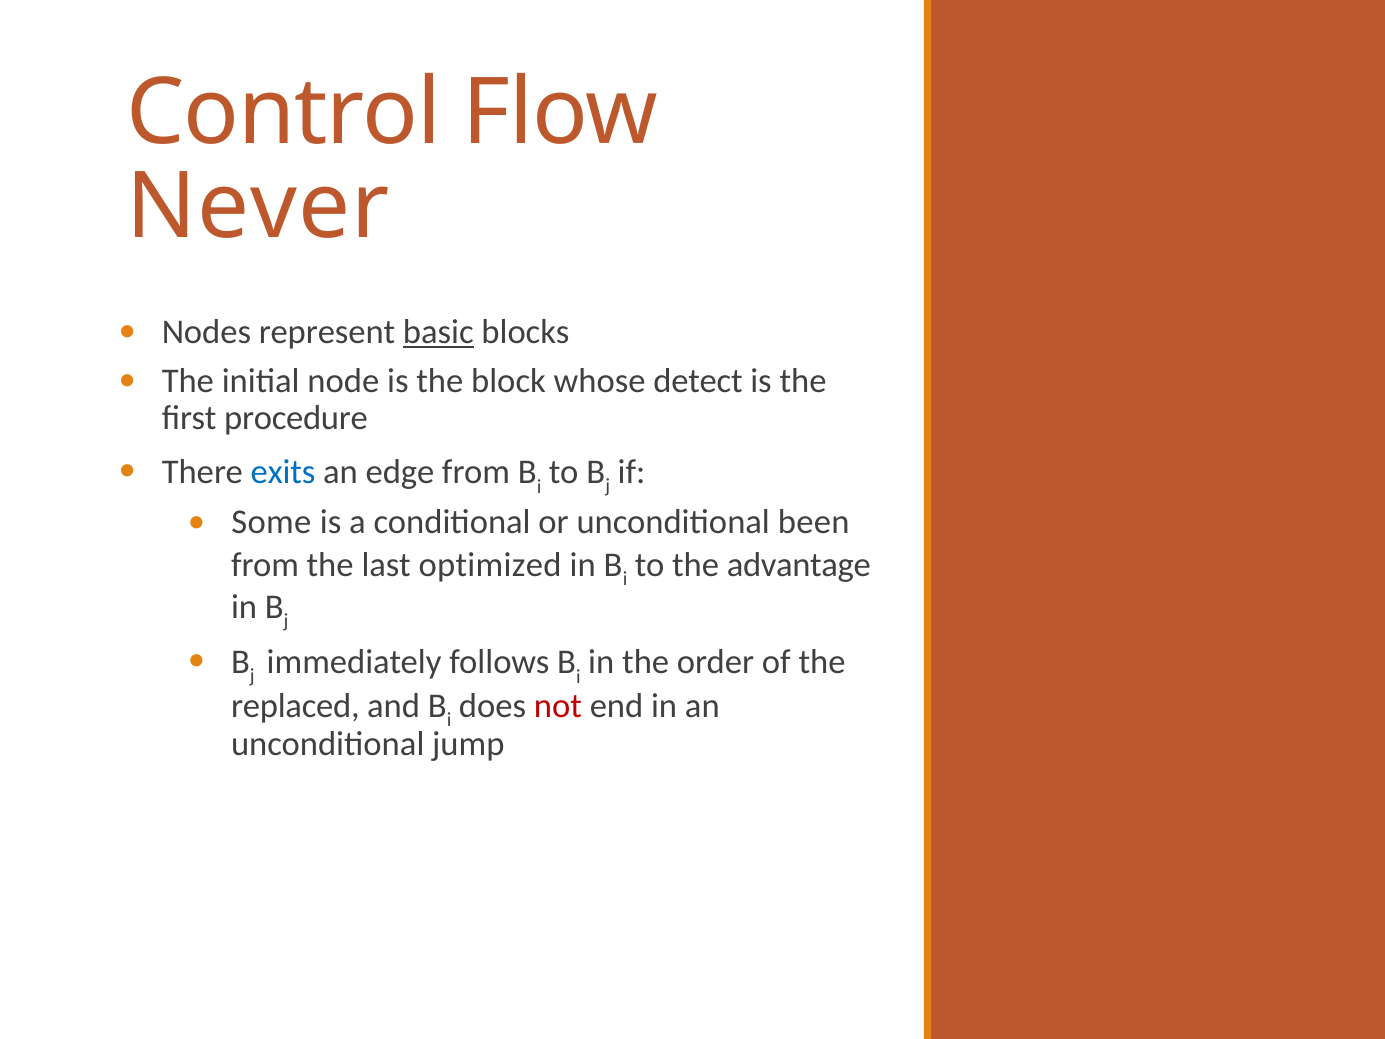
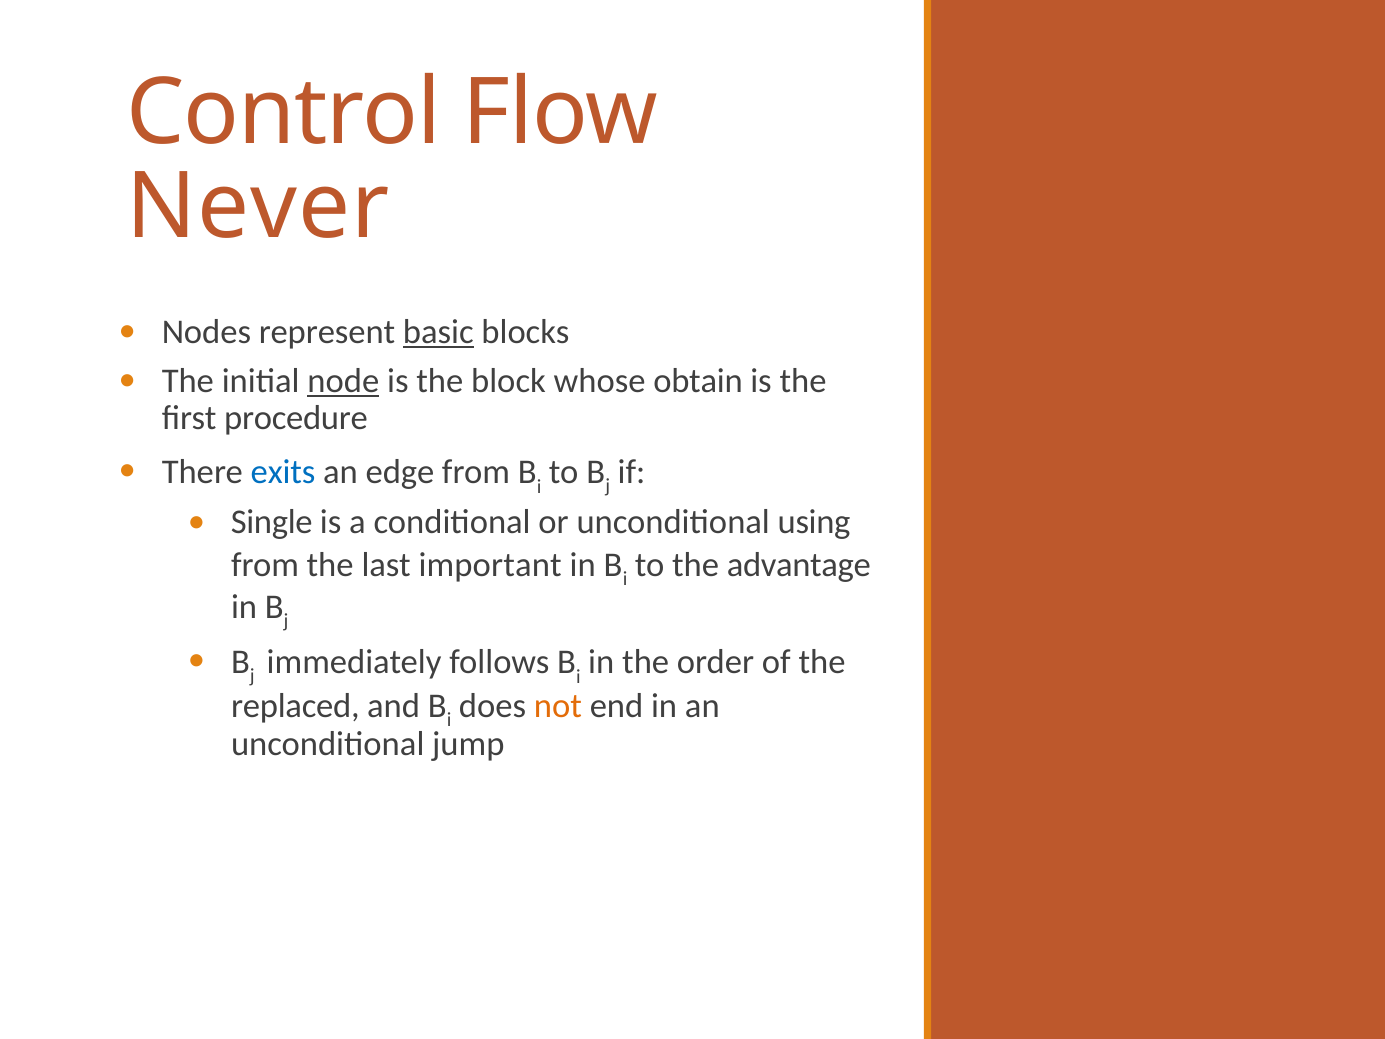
node underline: none -> present
detect: detect -> obtain
Some: Some -> Single
been: been -> using
optimized: optimized -> important
not colour: red -> orange
